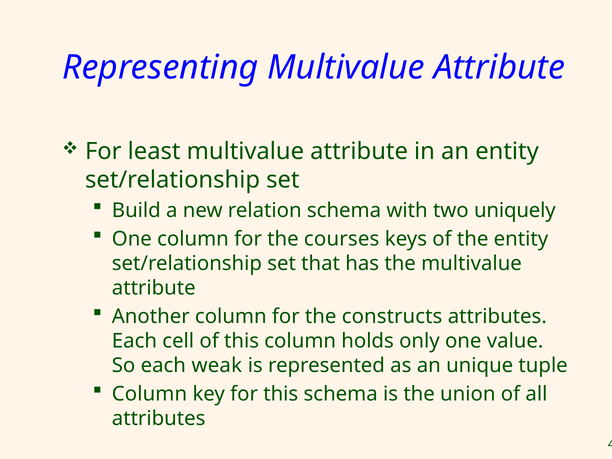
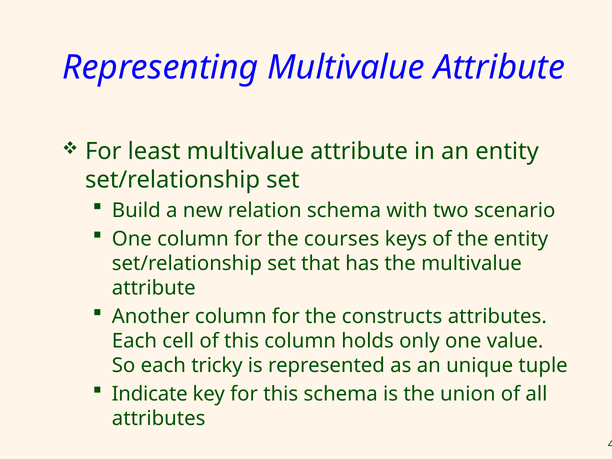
uniquely: uniquely -> scenario
weak: weak -> tricky
Column at (150, 394): Column -> Indicate
